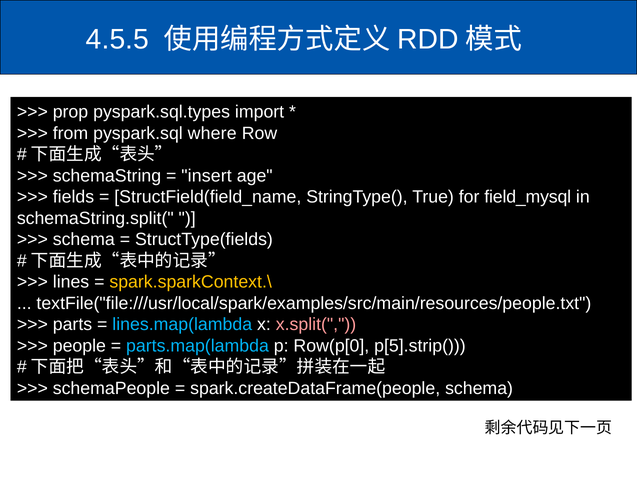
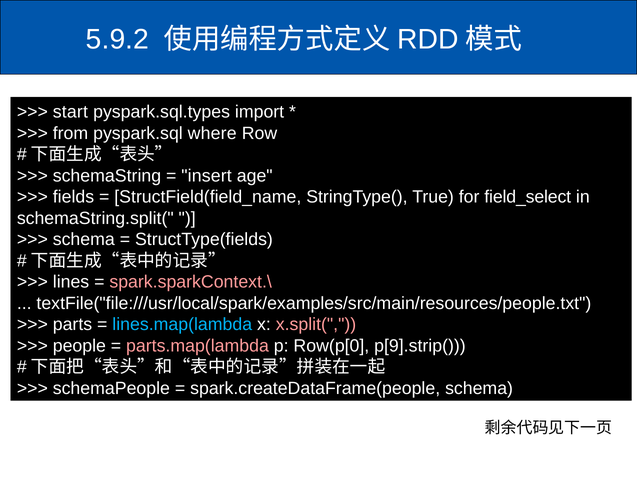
4.5.5: 4.5.5 -> 5.9.2
prop: prop -> start
field_mysql: field_mysql -> field_select
spark.sparkContext.\ colour: yellow -> pink
parts.map(lambda colour: light blue -> pink
p[5].strip(: p[5].strip( -> p[9].strip(
